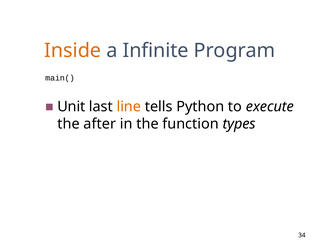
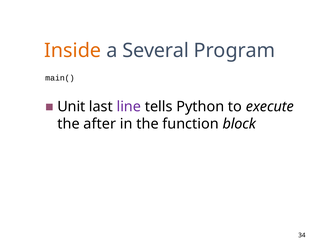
Infinite: Infinite -> Several
line colour: orange -> purple
types: types -> block
